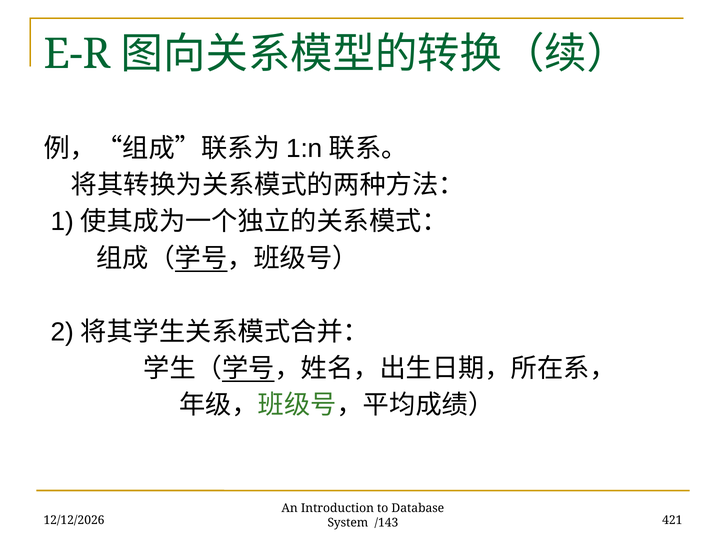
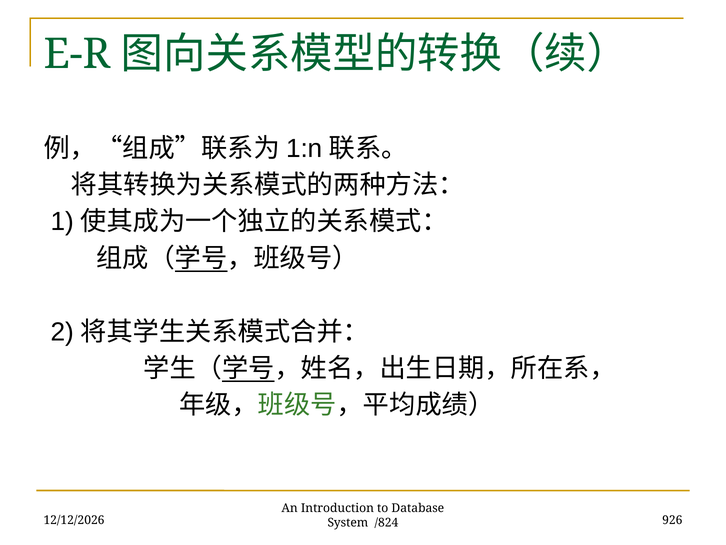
421: 421 -> 926
/143: /143 -> /824
